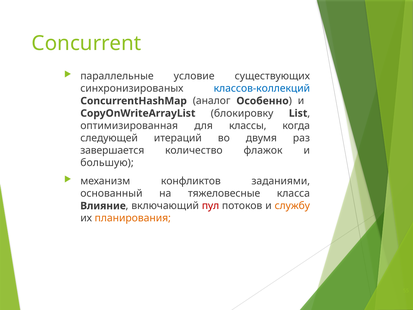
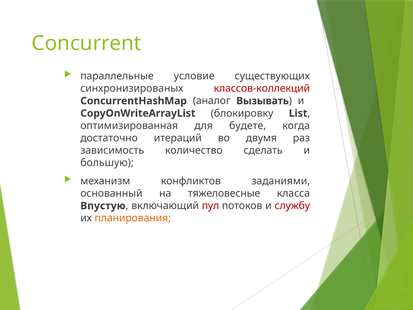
классов-коллекций colour: blue -> red
Особенно: Особенно -> Вызывать
классы: классы -> будете
следующей: следующей -> достаточно
завершается: завершается -> зависимость
флажок: флажок -> сделать
Влияние: Влияние -> Впустую
службу colour: orange -> red
